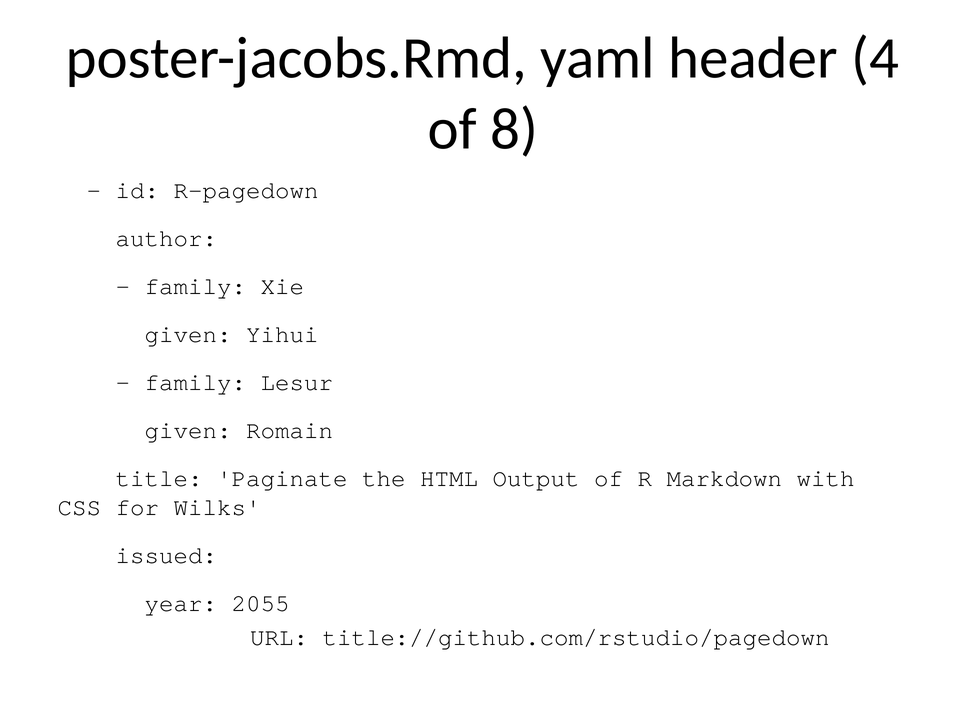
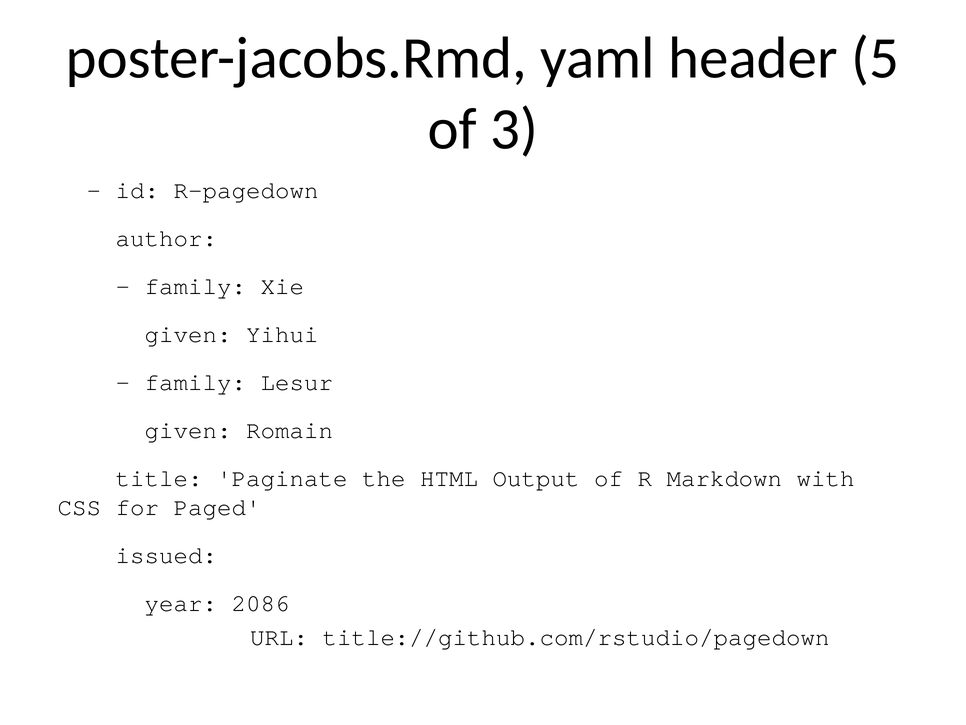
4: 4 -> 5
8: 8 -> 3
Wilks: Wilks -> Paged
2055: 2055 -> 2086
